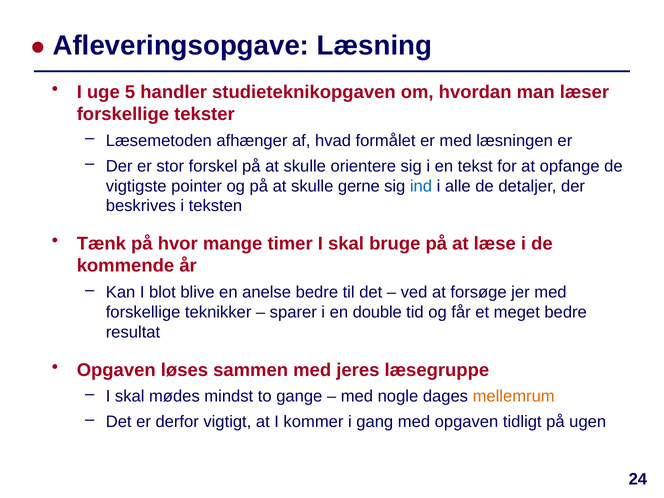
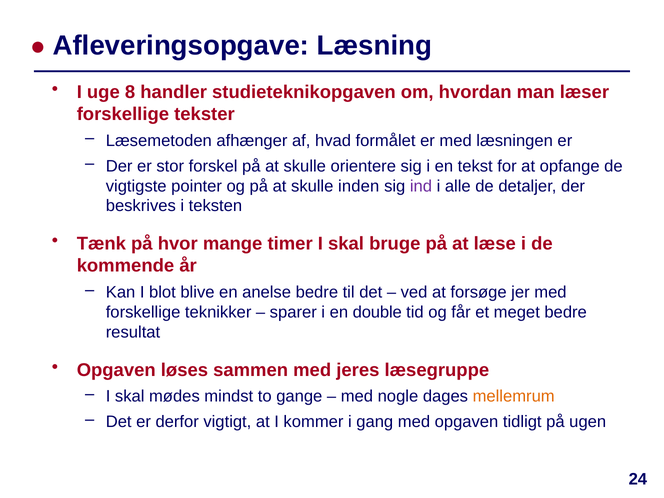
5: 5 -> 8
gerne: gerne -> inden
ind colour: blue -> purple
